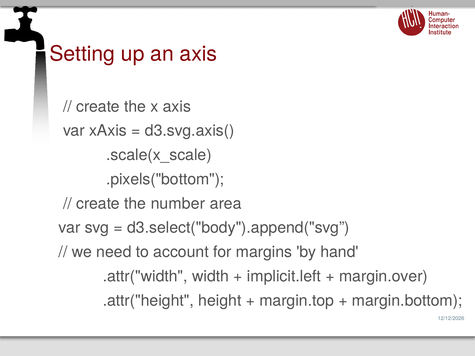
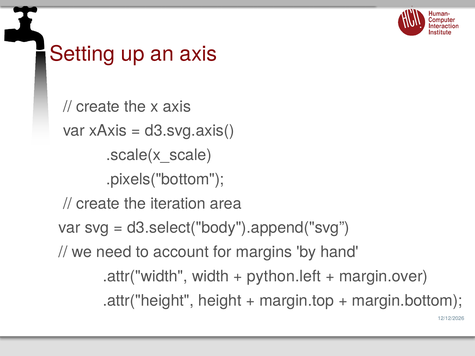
number: number -> iteration
implicit.left: implicit.left -> python.left
